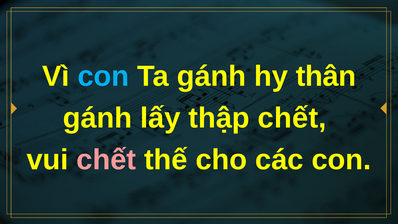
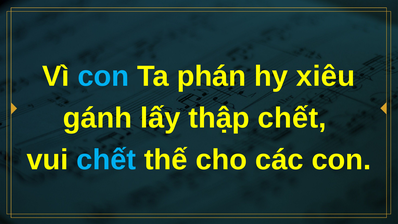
Ta gánh: gánh -> phán
thân: thân -> xiêu
chết at (106, 160) colour: pink -> light blue
